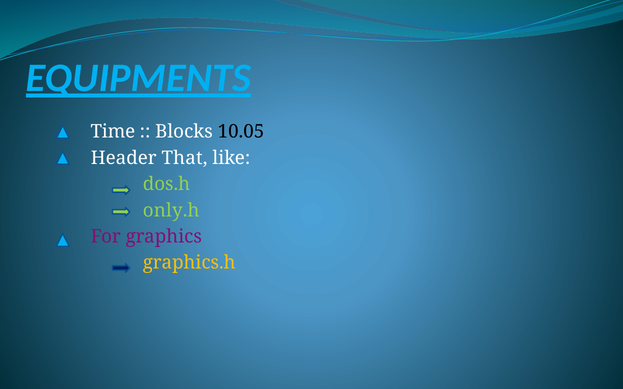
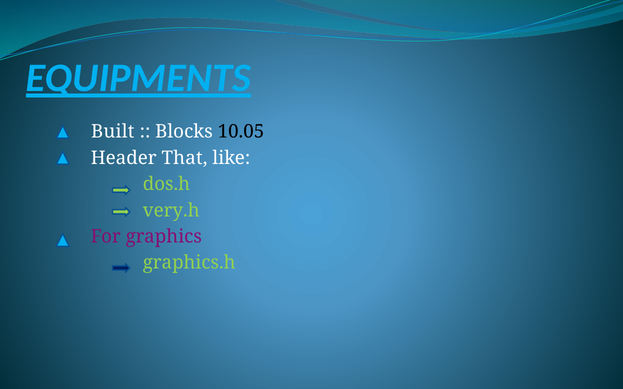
Time: Time -> Built
only.h: only.h -> very.h
graphics.h colour: yellow -> light green
